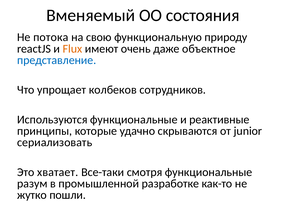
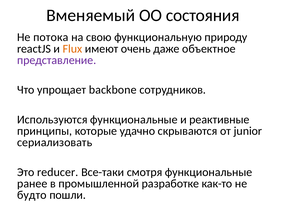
представление colour: blue -> purple
колбеков: колбеков -> backbone
хватает: хватает -> reducer
разум: разум -> ранее
жутко: жутко -> будто
